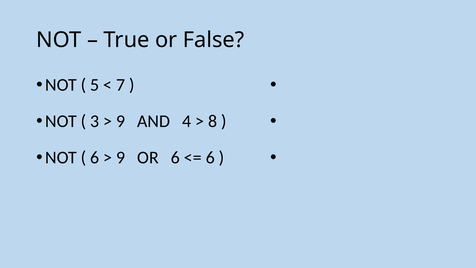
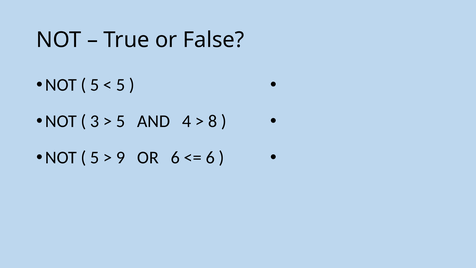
7 at (121, 85): 7 -> 5
9 at (121, 121): 9 -> 5
6 at (95, 158): 6 -> 5
